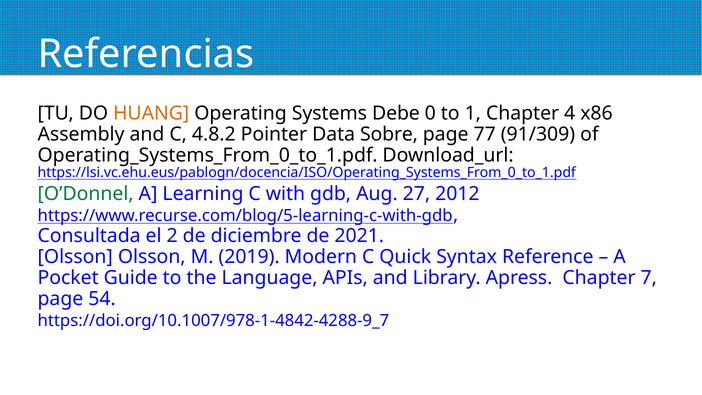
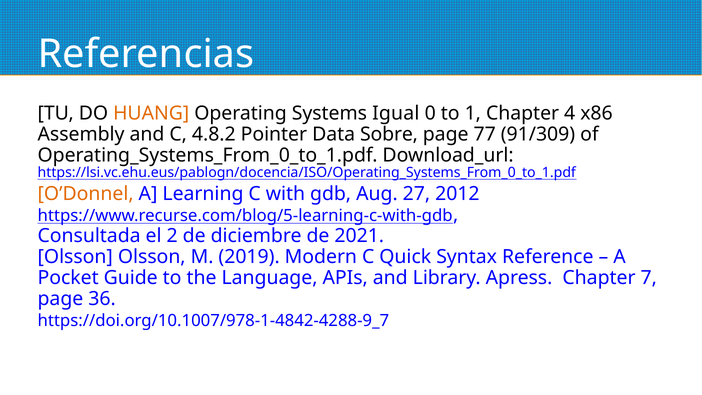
Debe: Debe -> Igual
O’Donnel colour: green -> orange
54: 54 -> 36
